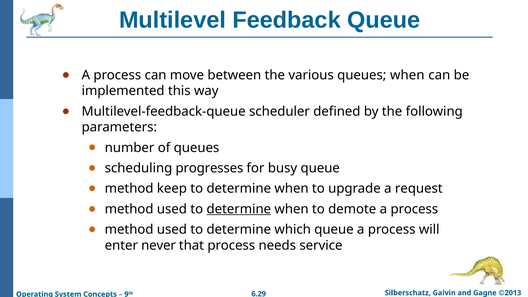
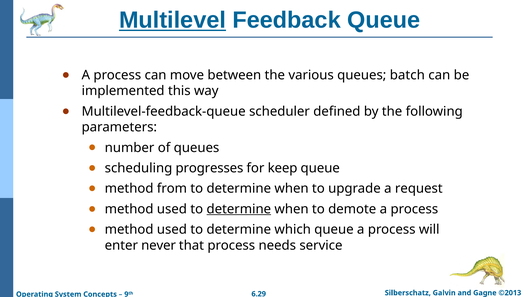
Multilevel underline: none -> present
queues when: when -> batch
busy: busy -> keep
keep: keep -> from
